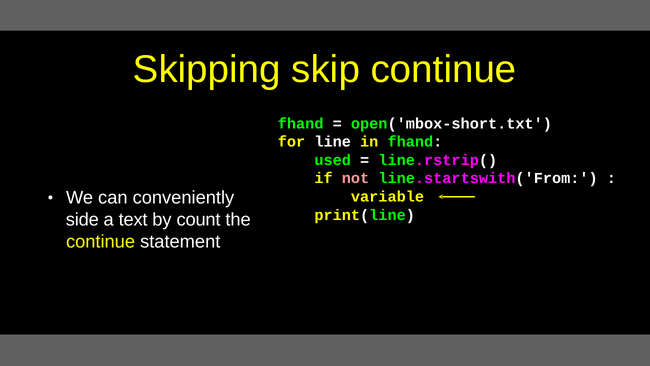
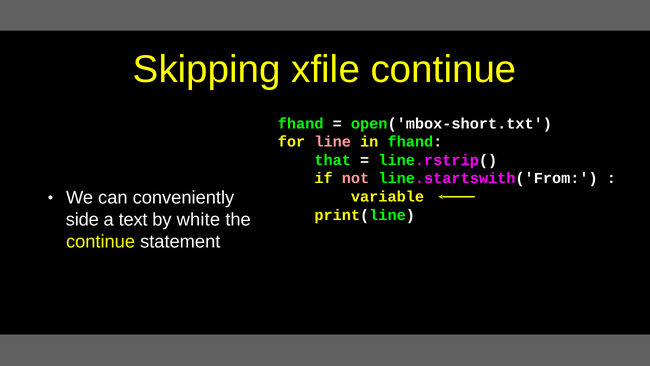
skip: skip -> xfile
line colour: white -> pink
used: used -> that
count: count -> white
